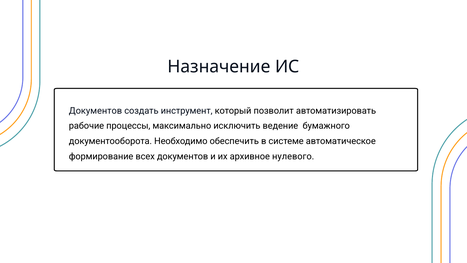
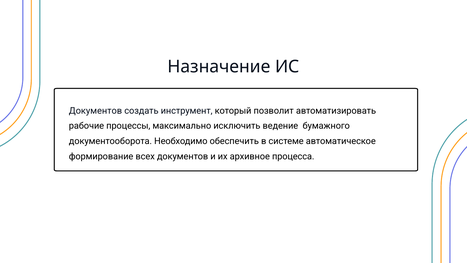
нулевого: нулевого -> процесса
